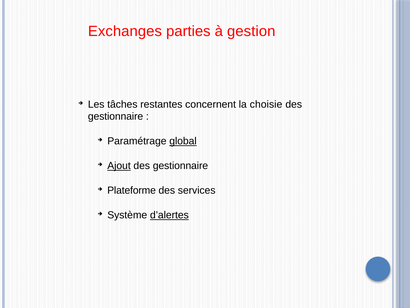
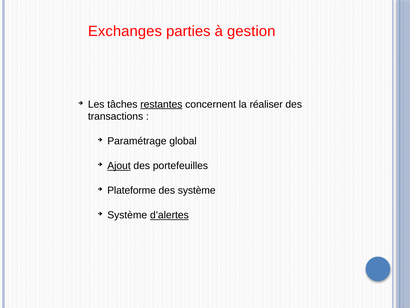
restantes underline: none -> present
choisie: choisie -> réaliser
gestionnaire at (116, 116): gestionnaire -> transactions
global underline: present -> none
gestionnaire at (180, 166): gestionnaire -> portefeuilles
des services: services -> système
